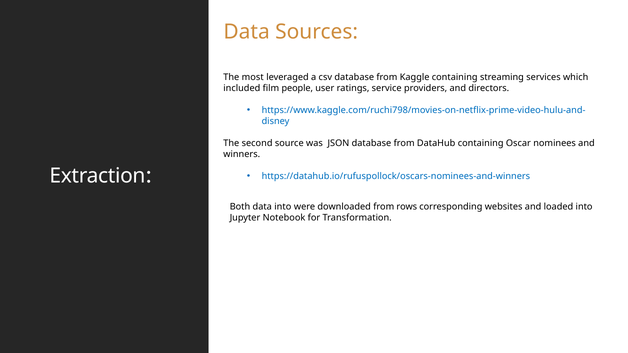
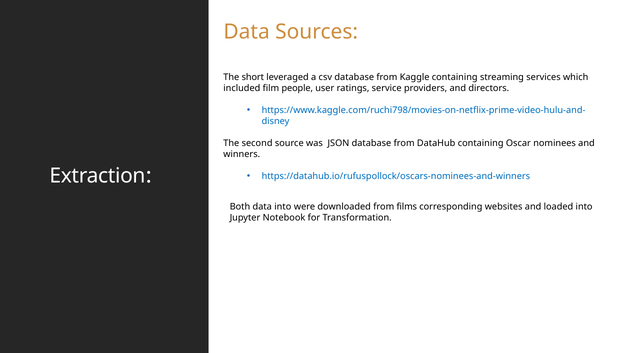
most: most -> short
rows: rows -> films
